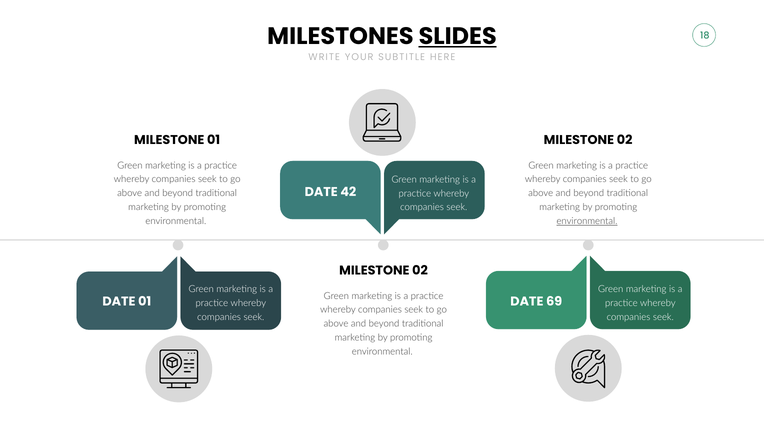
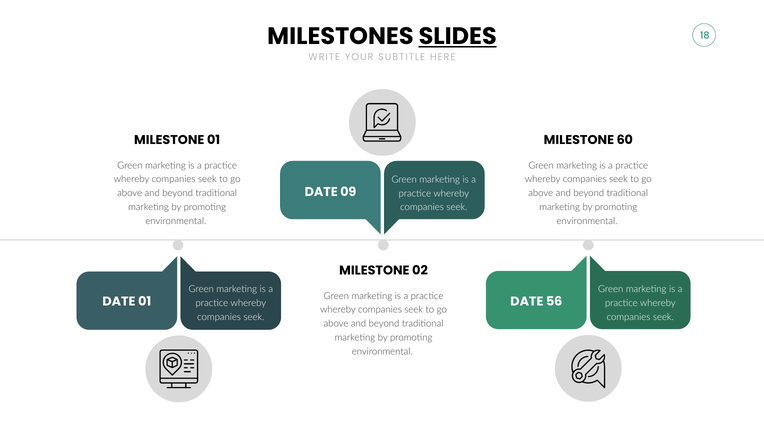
02 at (625, 140): 02 -> 60
42: 42 -> 09
environmental at (587, 221) underline: present -> none
69: 69 -> 56
